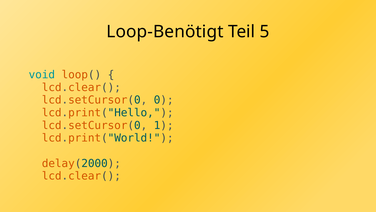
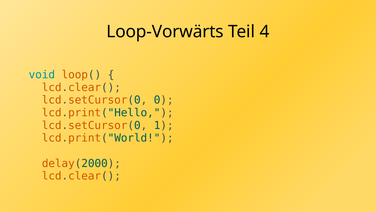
Loop-Benötigt: Loop-Benötigt -> Loop-Vorwärts
5: 5 -> 4
